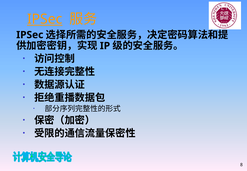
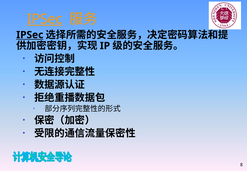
IPSec at (30, 35) underline: none -> present
